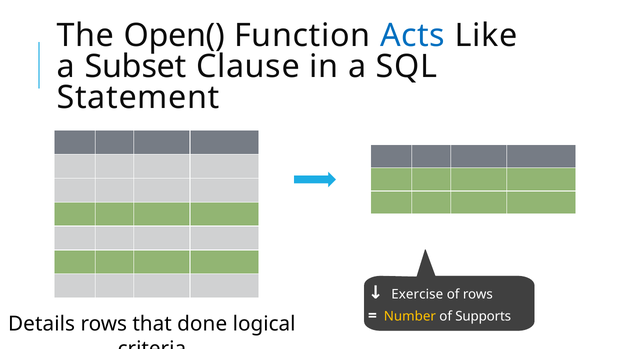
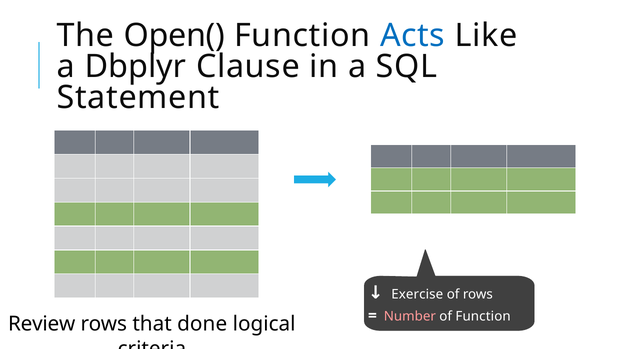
Subset: Subset -> Dbplyr
Number colour: yellow -> pink
of Supports: Supports -> Function
Details: Details -> Review
